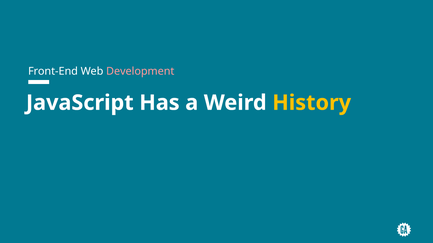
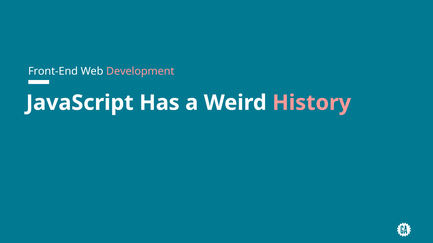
History colour: yellow -> pink
